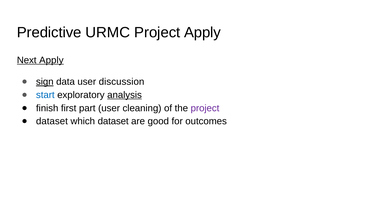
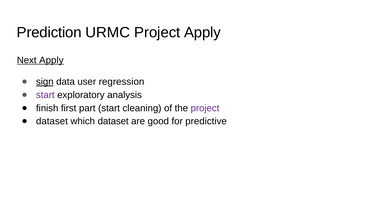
Predictive: Predictive -> Prediction
discussion: discussion -> regression
start at (45, 95) colour: blue -> purple
analysis underline: present -> none
part user: user -> start
outcomes: outcomes -> predictive
